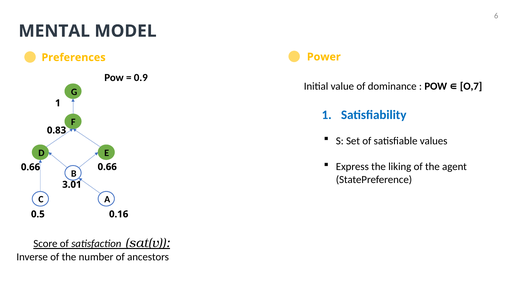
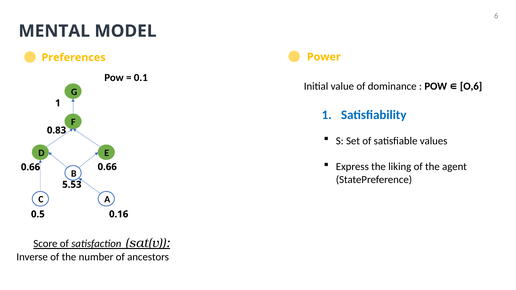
0.9: 0.9 -> 0.1
O,7: O,7 -> O,6
3.01: 3.01 -> 5.53
